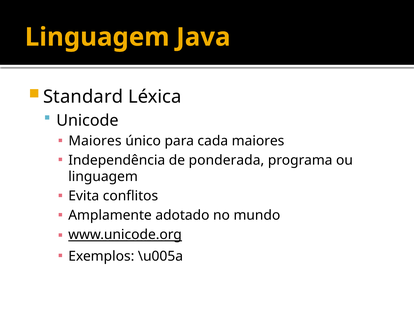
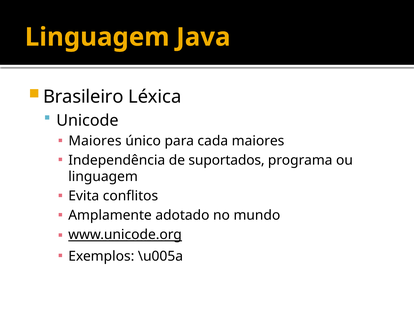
Standard: Standard -> Brasileiro
ponderada: ponderada -> suportados
